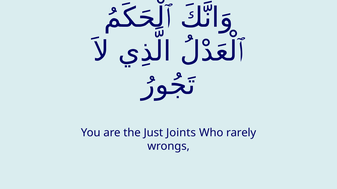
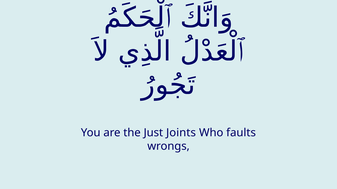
rarely: rarely -> faults
